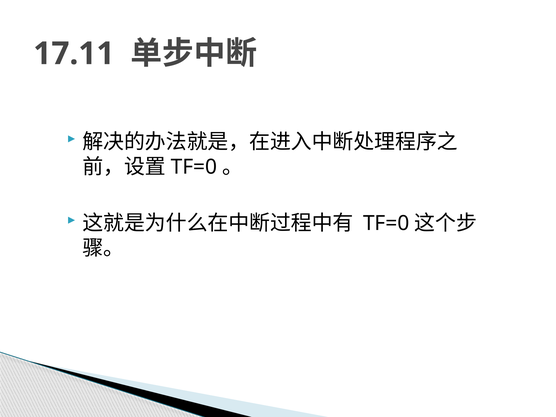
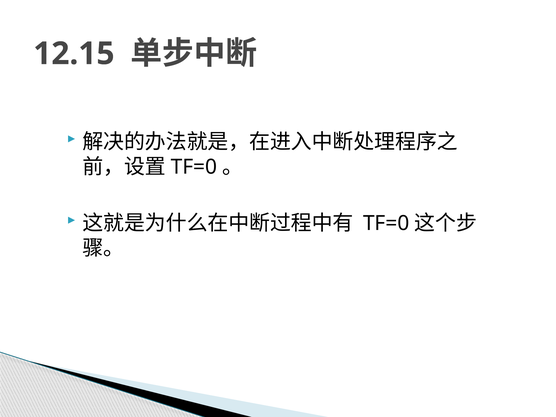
17.11: 17.11 -> 12.15
